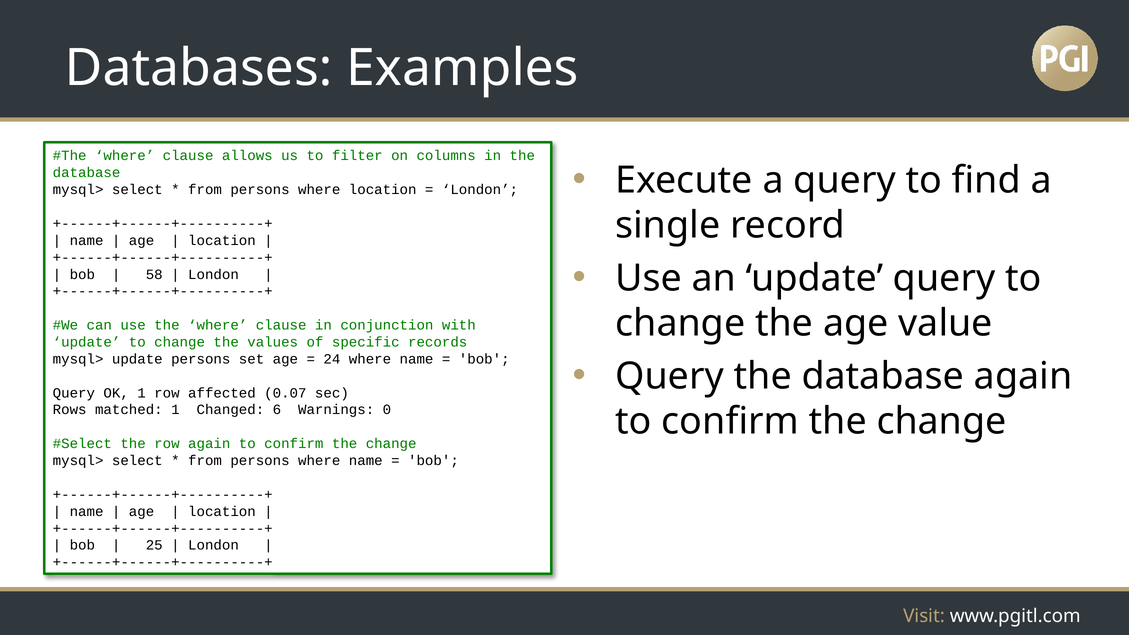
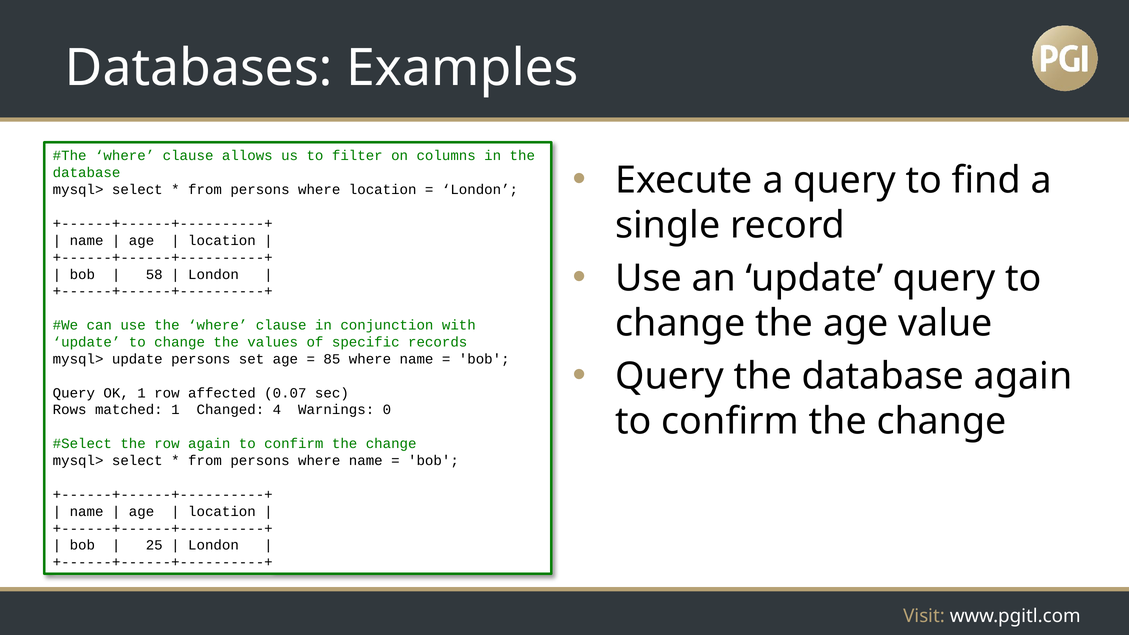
24: 24 -> 85
6: 6 -> 4
